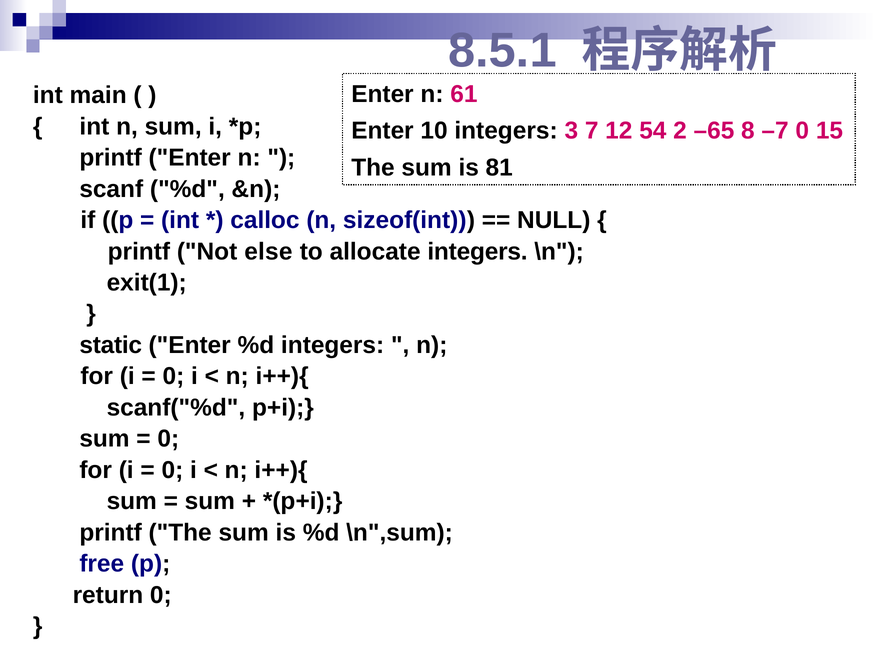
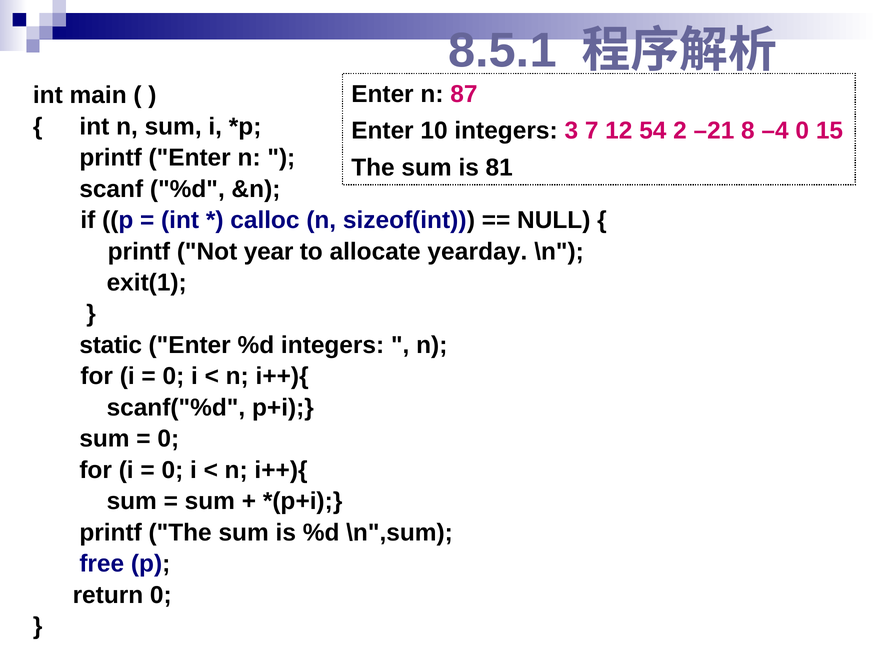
61: 61 -> 87
–65: –65 -> –21
–7: –7 -> –4
else: else -> year
allocate integers: integers -> yearday
